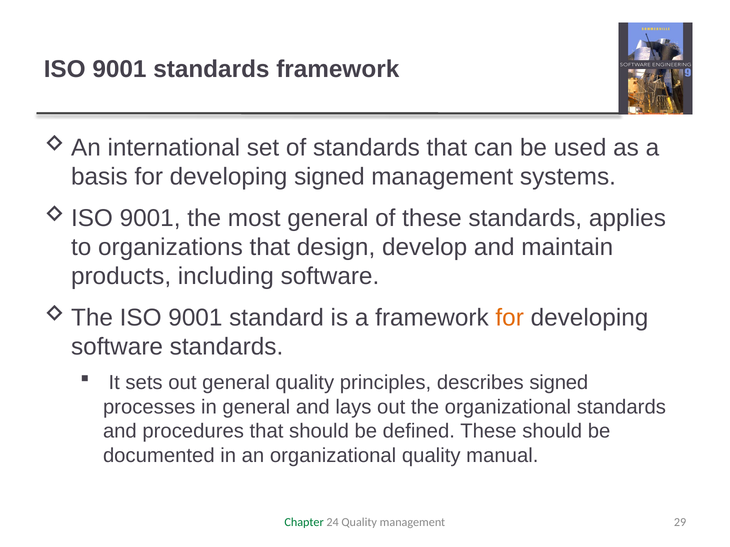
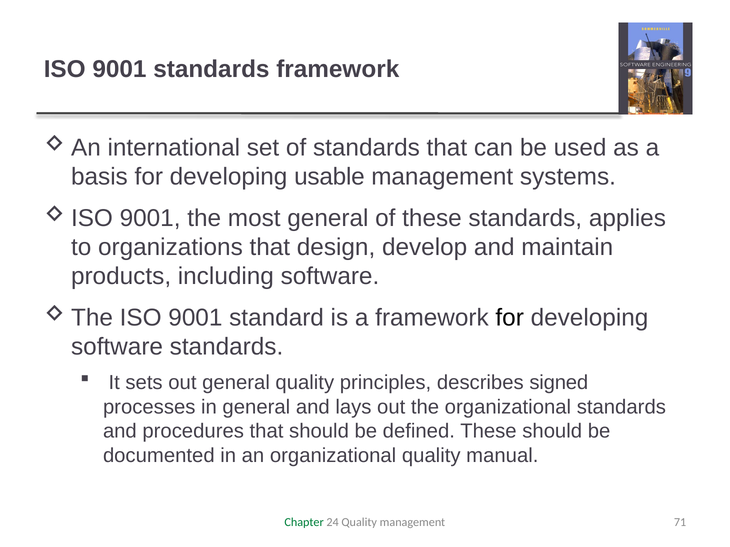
developing signed: signed -> usable
for at (510, 318) colour: orange -> black
29: 29 -> 71
